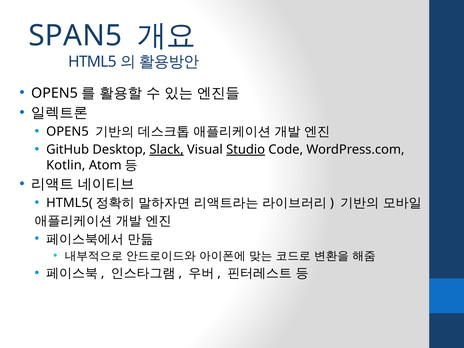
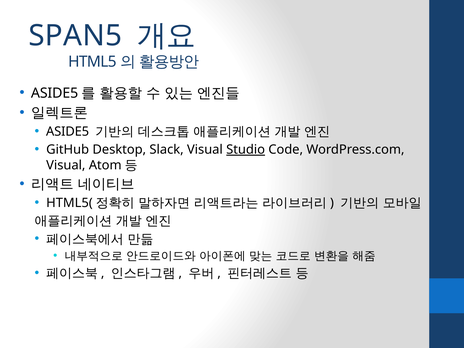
OPEN5 at (54, 93): OPEN5 -> ASIDE5
OPEN5 at (67, 132): OPEN5 -> ASIDE5
Slack underline: present -> none
Kotlin at (66, 165): Kotlin -> Visual
